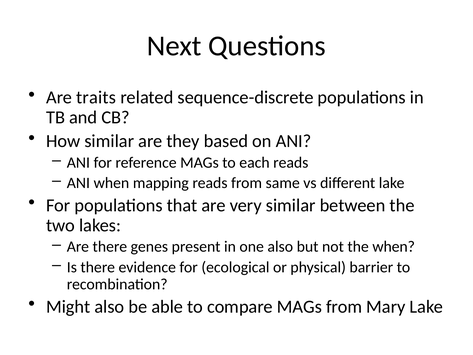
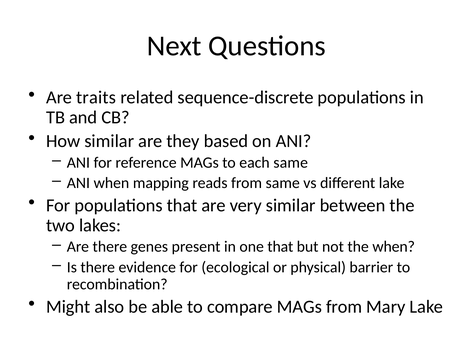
each reads: reads -> same
one also: also -> that
